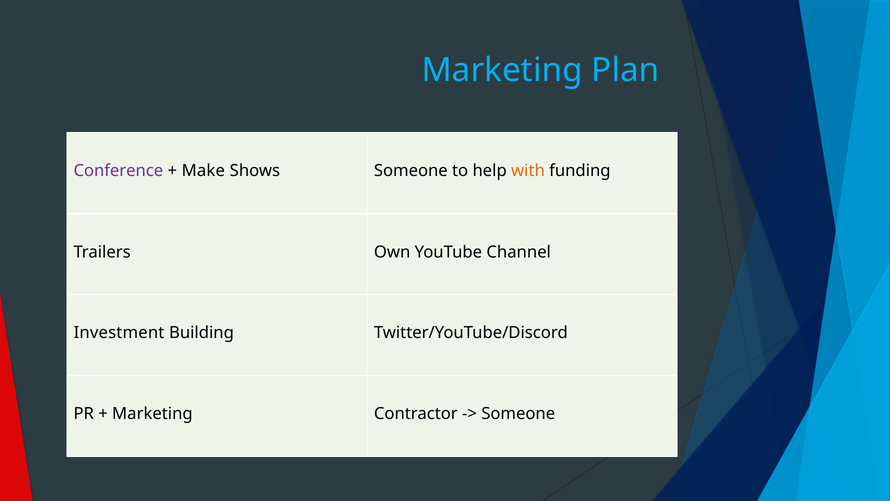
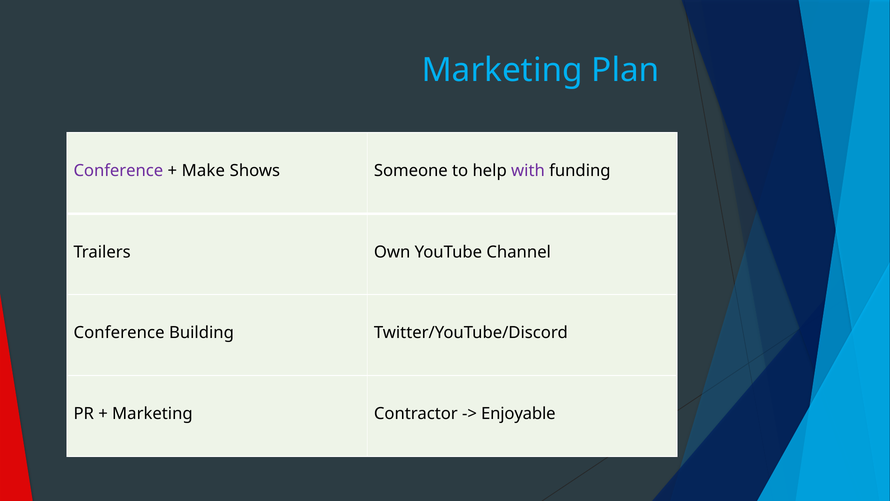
with colour: orange -> purple
Investment at (119, 333): Investment -> Conference
Someone at (518, 414): Someone -> Enjoyable
